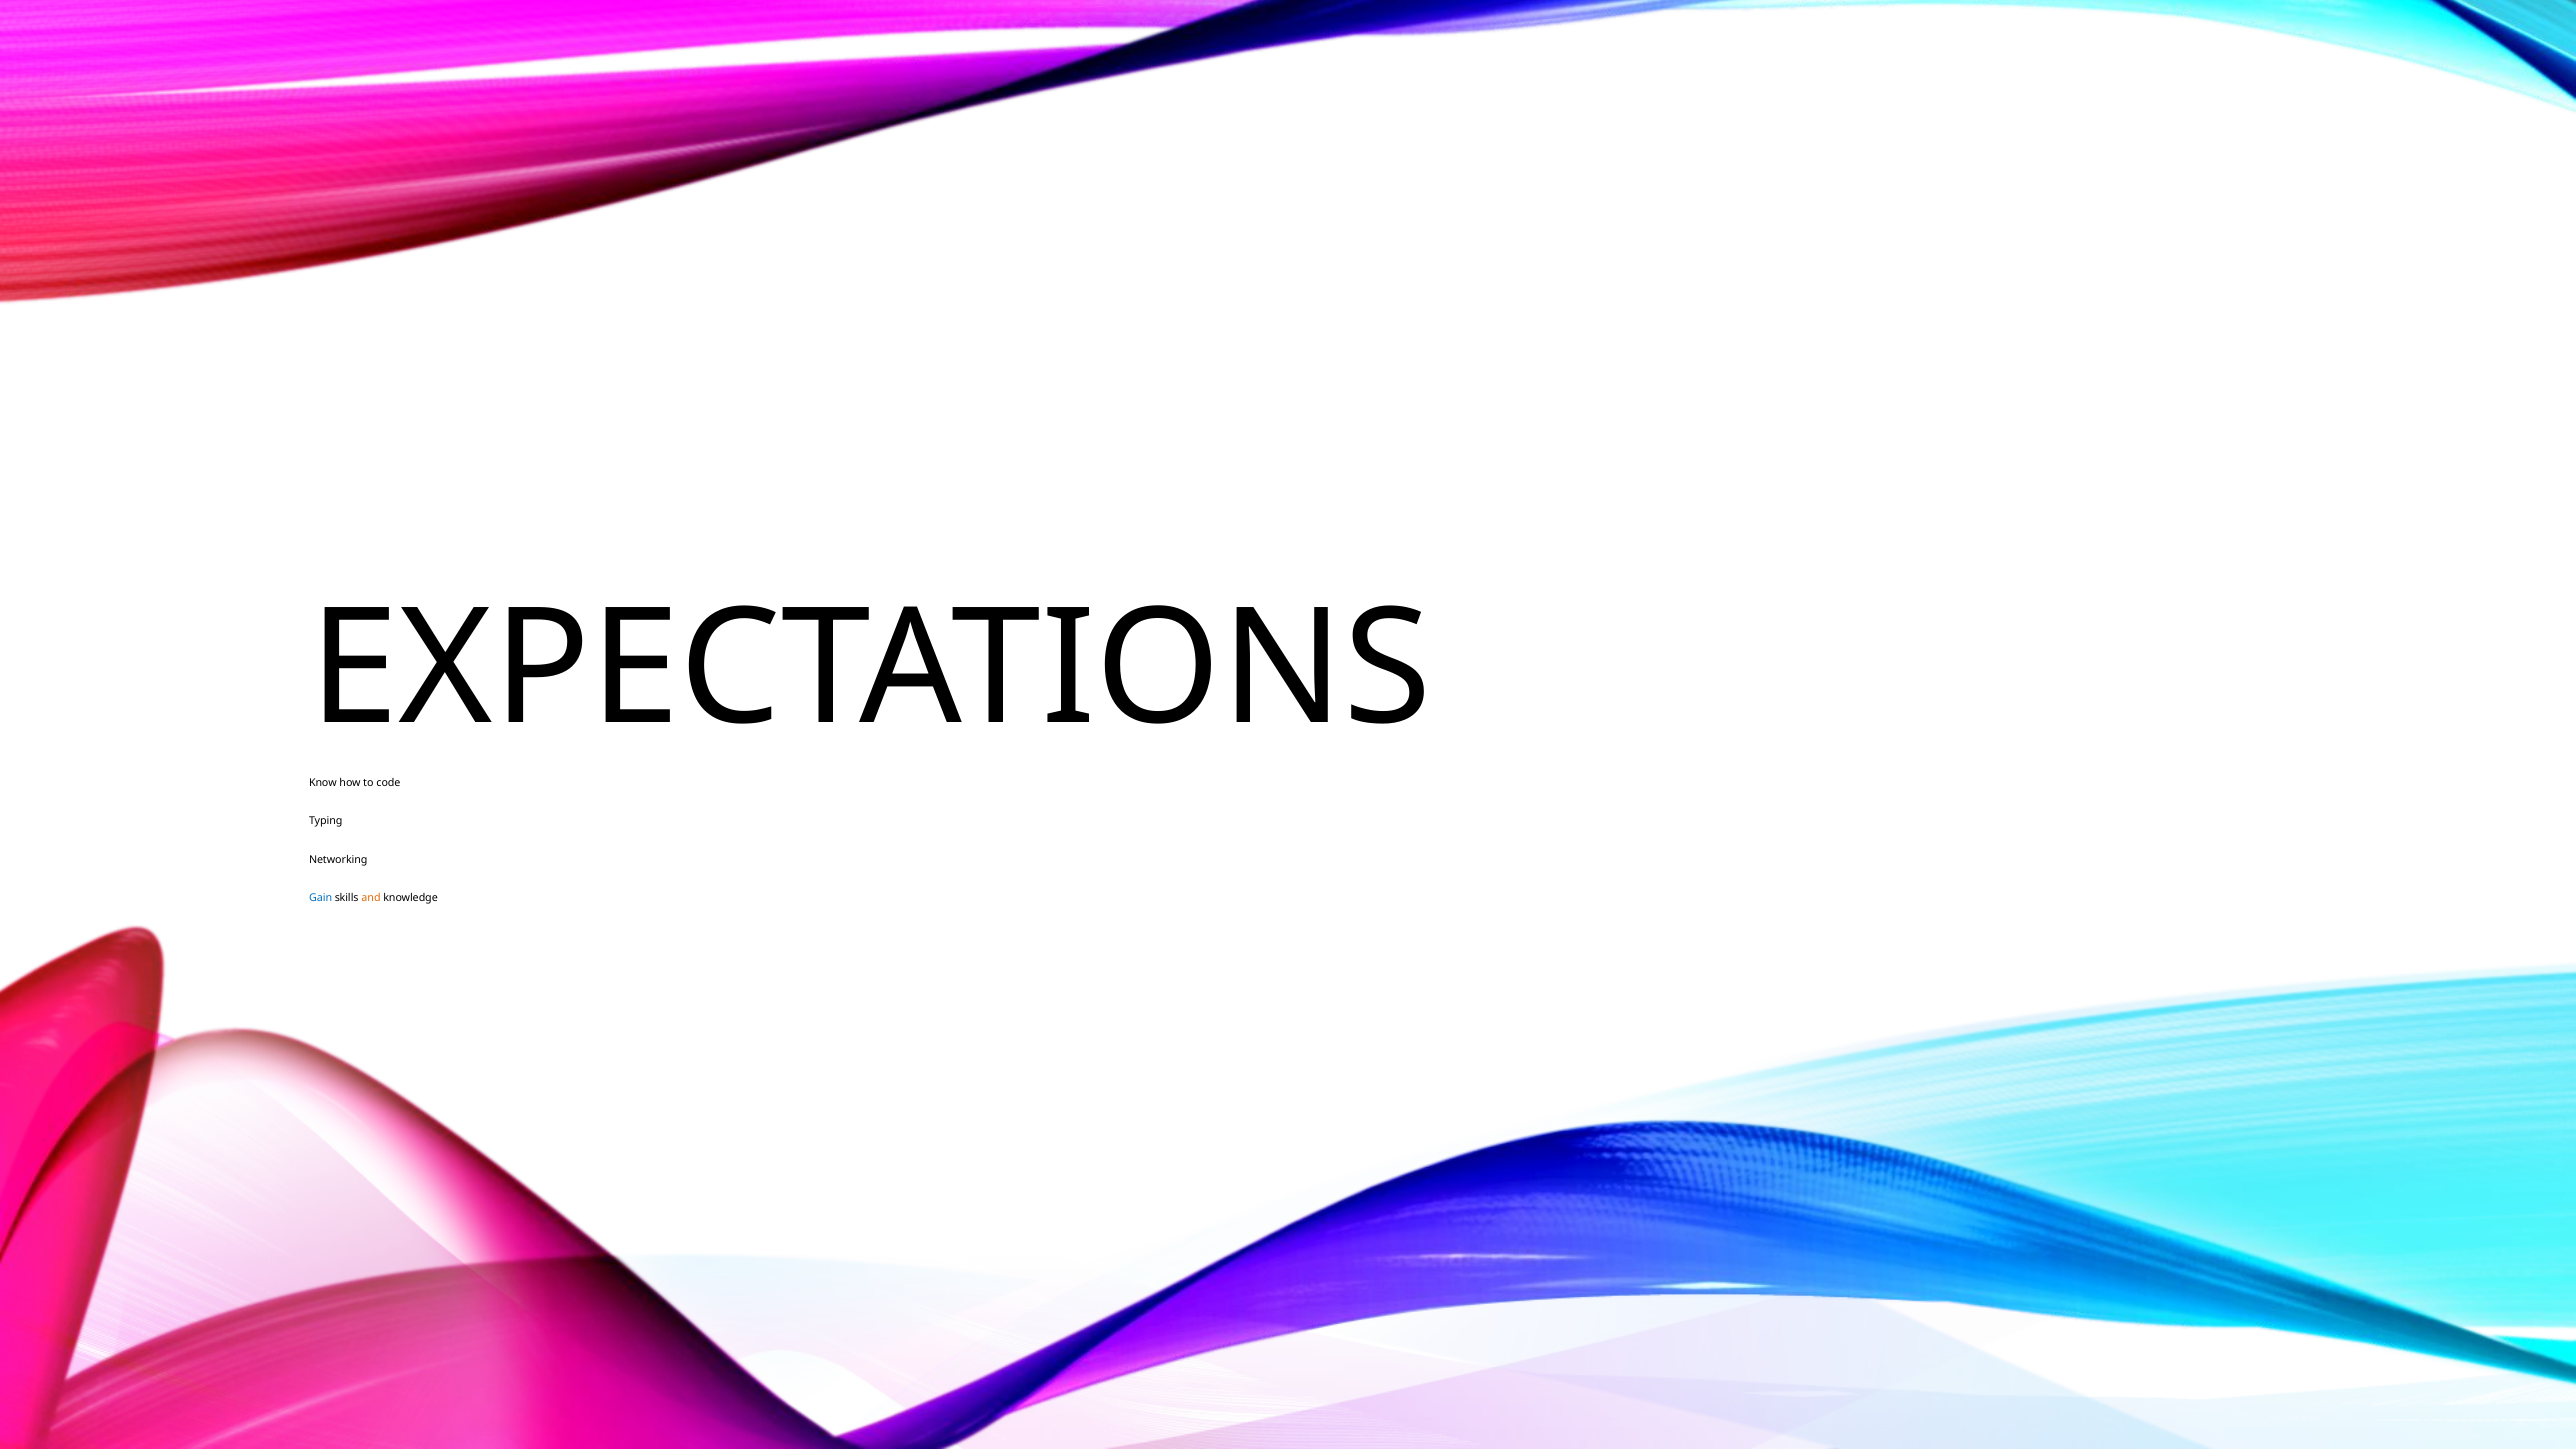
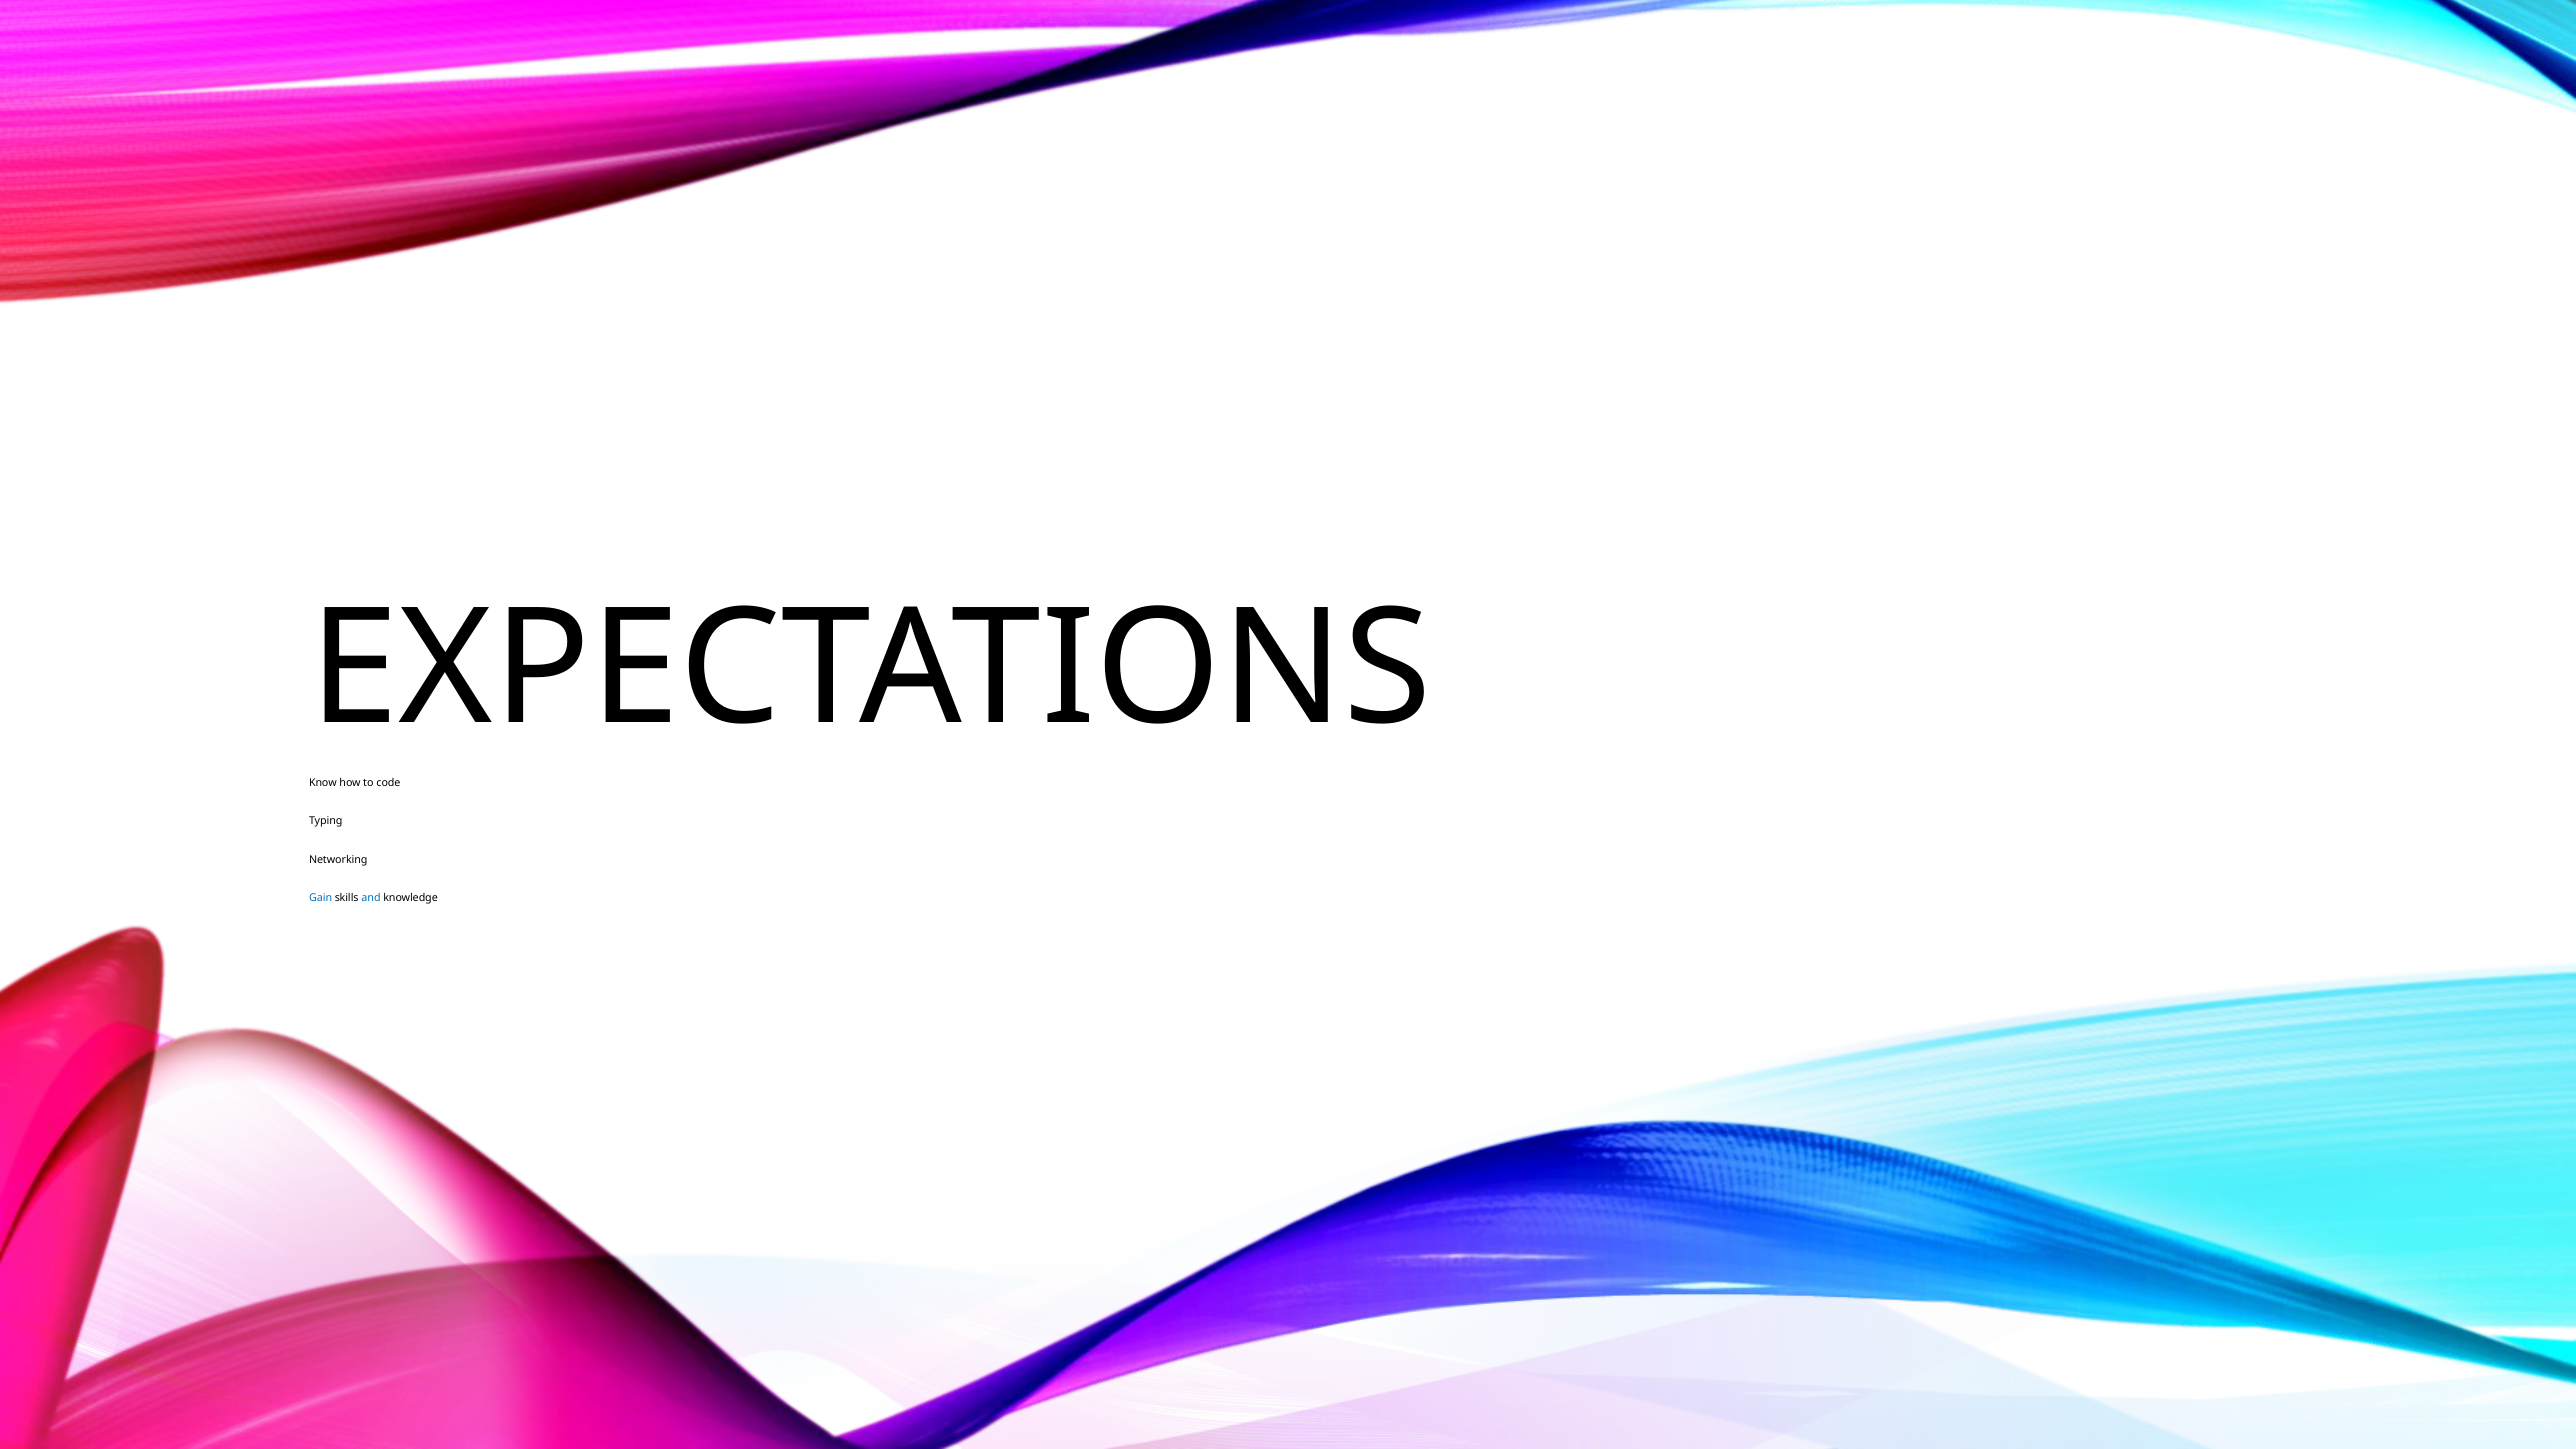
and colour: orange -> blue
